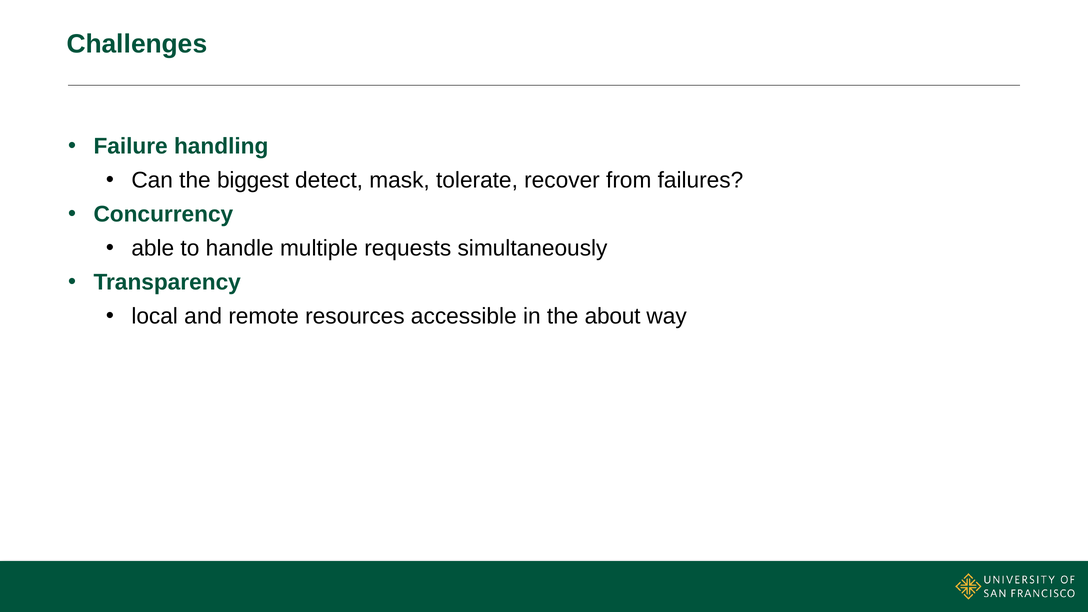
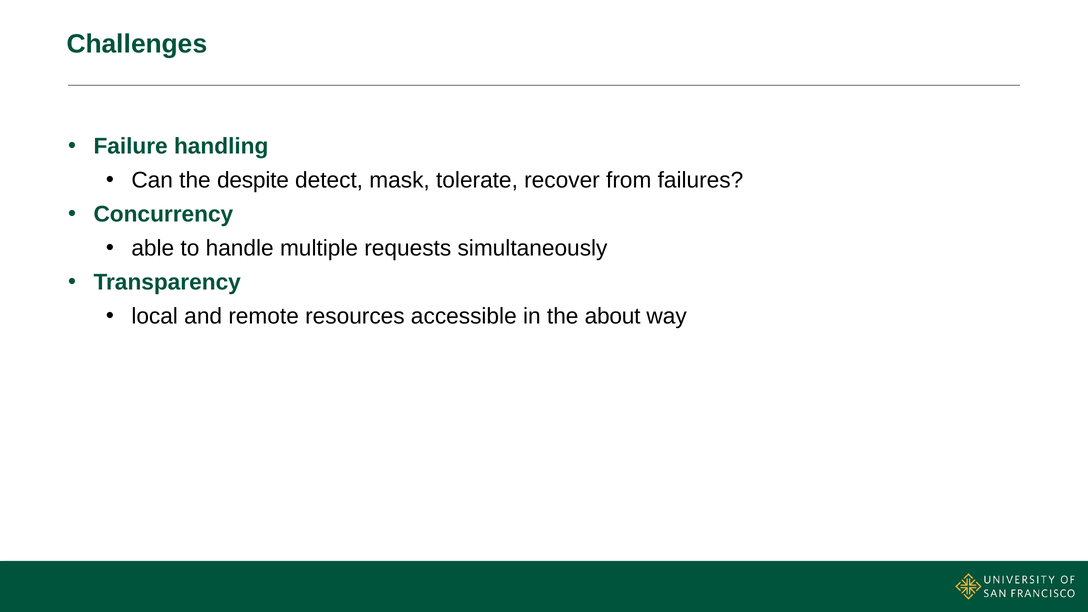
biggest: biggest -> despite
